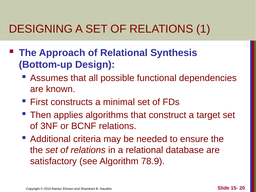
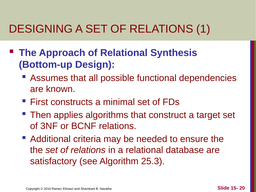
78.9: 78.9 -> 25.3
